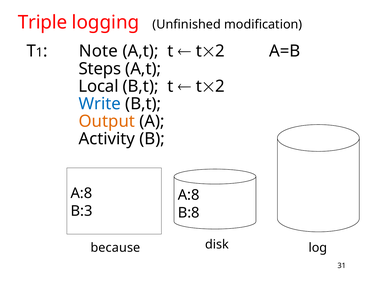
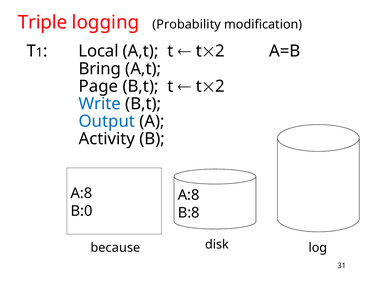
Unfinished: Unfinished -> Probability
Note: Note -> Local
Steps: Steps -> Bring
Local: Local -> Page
Output colour: orange -> blue
B:3: B:3 -> B:0
